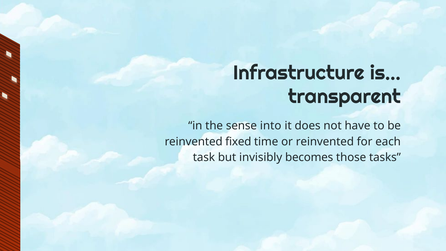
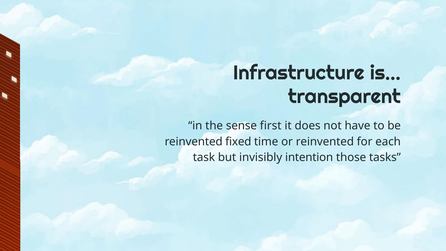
into: into -> first
becomes: becomes -> intention
